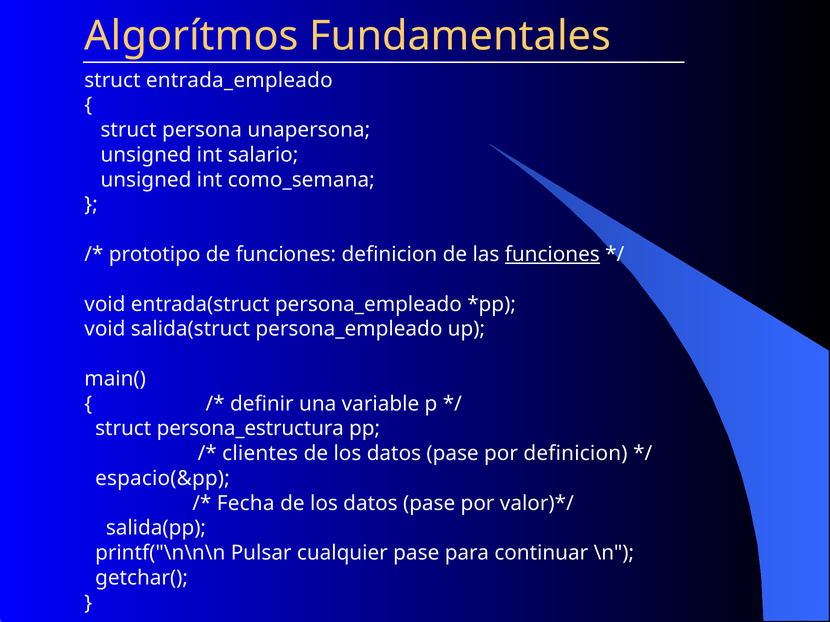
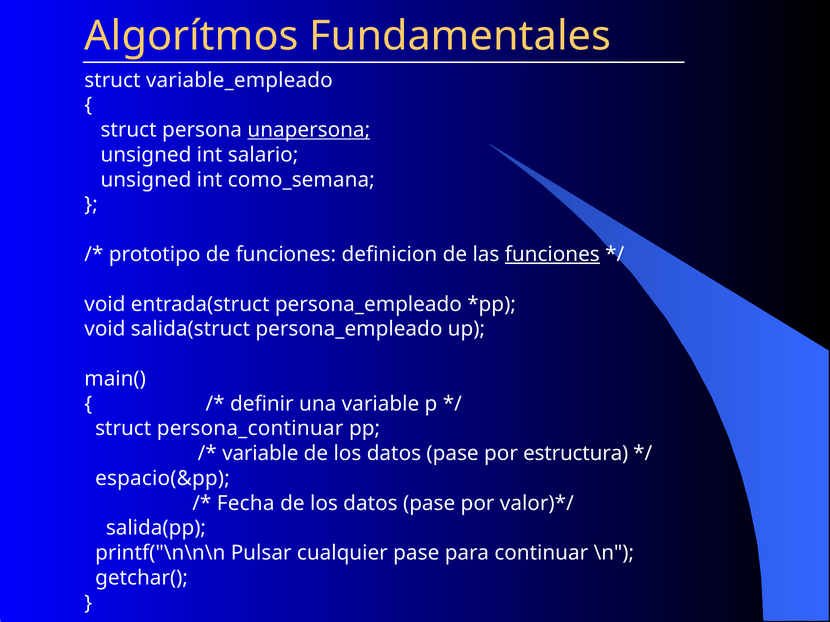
entrada_empleado: entrada_empleado -> variable_empleado
unapersona underline: none -> present
persona_estructura: persona_estructura -> persona_continuar
clientes at (260, 454): clientes -> variable
por definicion: definicion -> estructura
